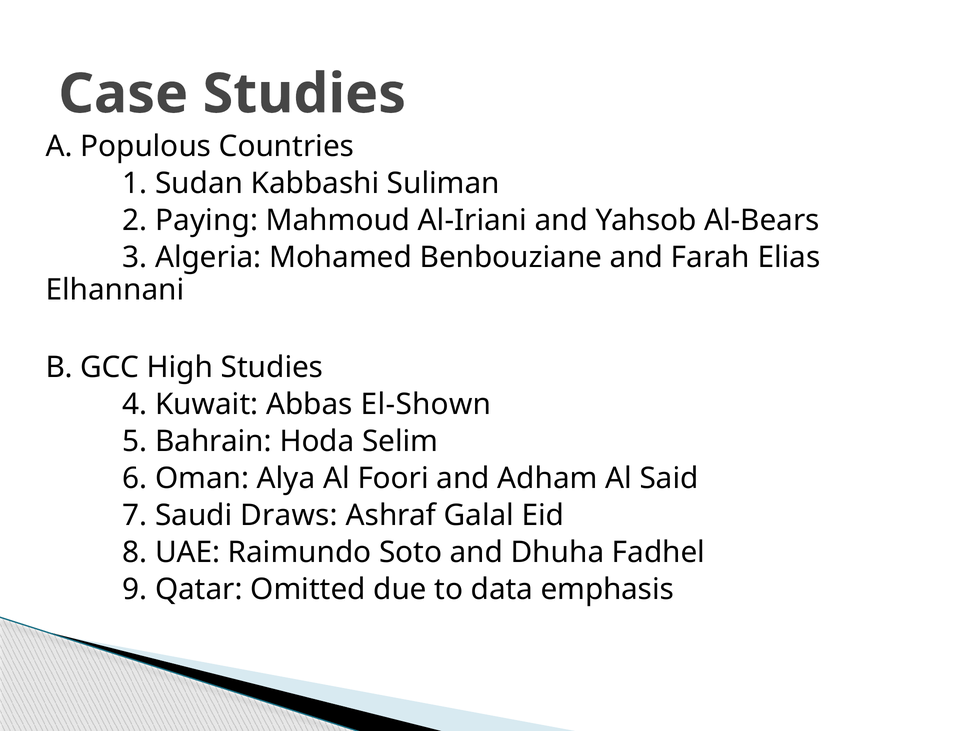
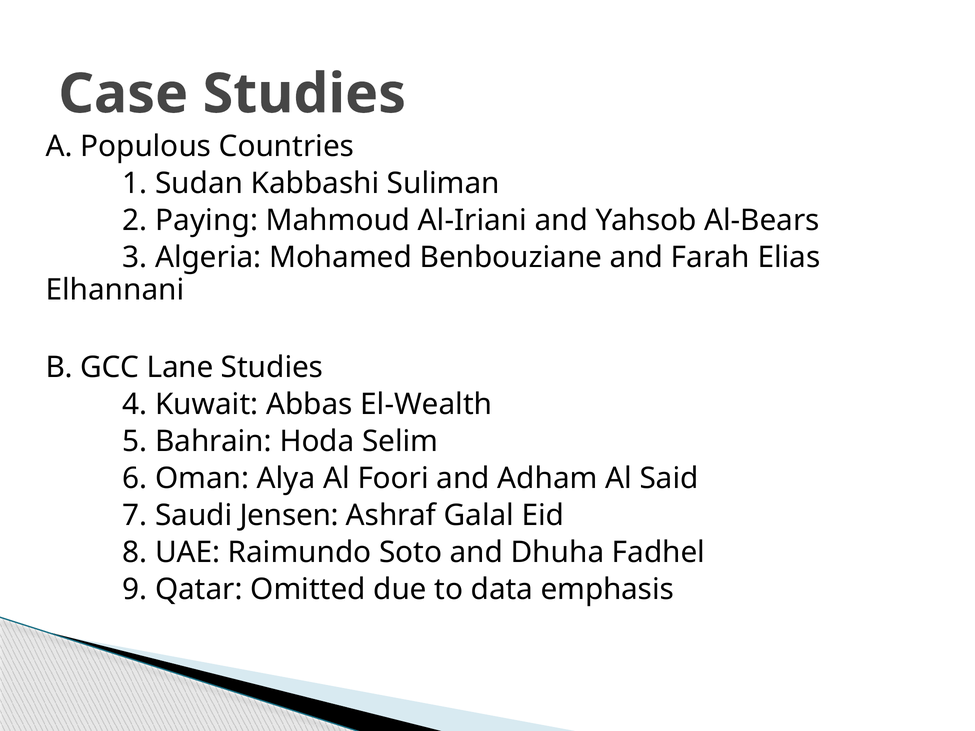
High: High -> Lane
El-Shown: El-Shown -> El-Wealth
Draws: Draws -> Jensen
